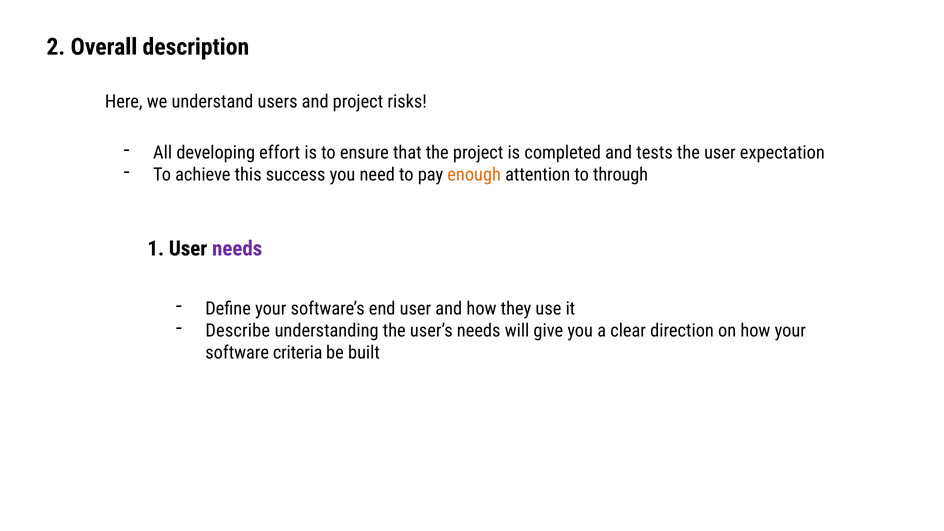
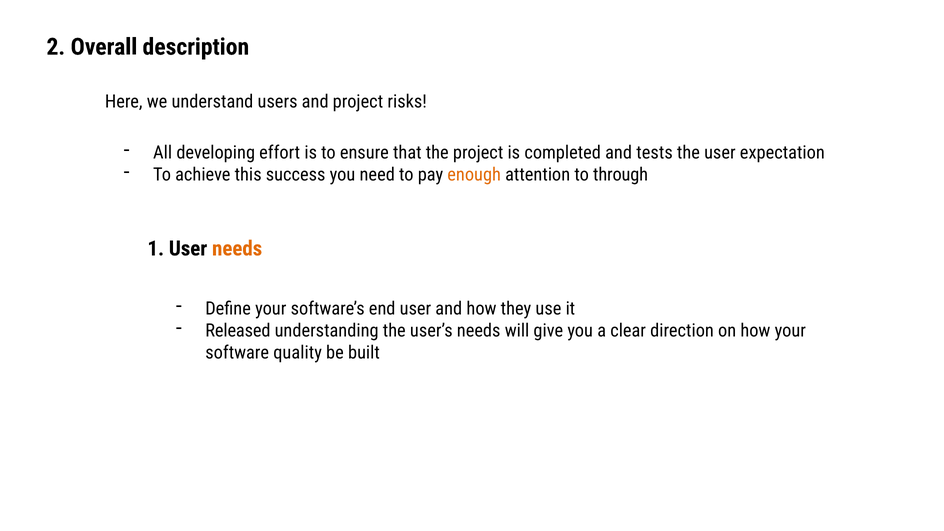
needs at (237, 249) colour: purple -> orange
Describe: Describe -> Released
criteria: criteria -> quality
